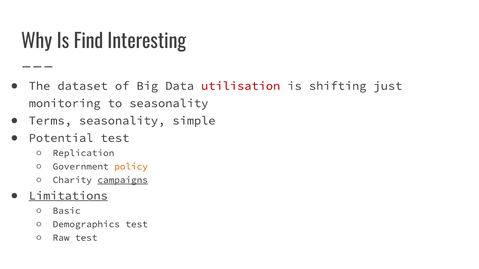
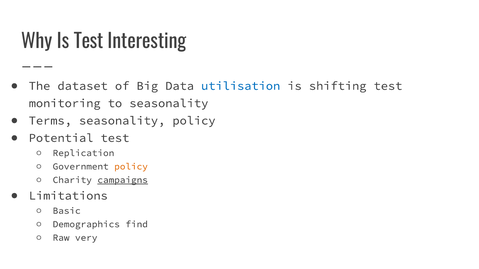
Is Find: Find -> Test
utilisation colour: red -> blue
shifting just: just -> test
seasonality simple: simple -> policy
Limitations underline: present -> none
Demographics test: test -> find
Raw test: test -> very
